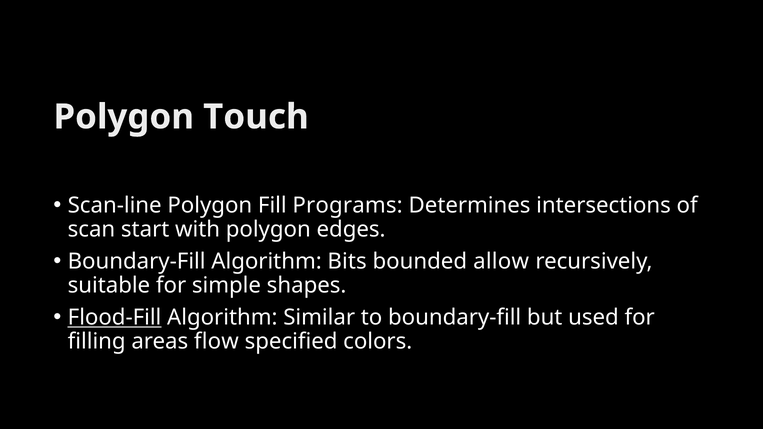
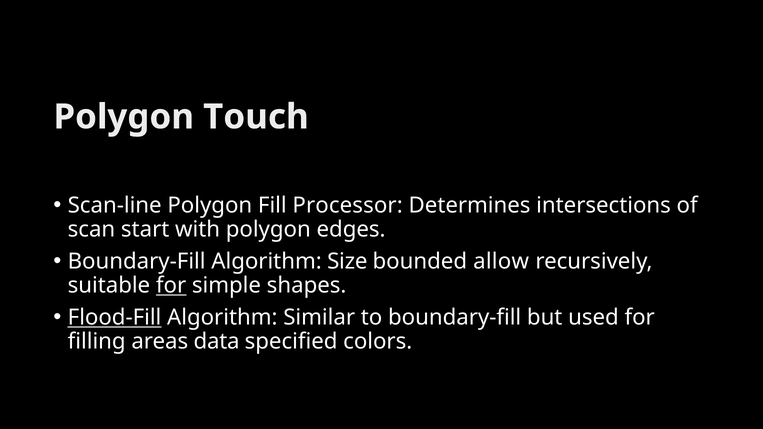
Programs: Programs -> Processor
Bits: Bits -> Size
for at (171, 286) underline: none -> present
flow: flow -> data
